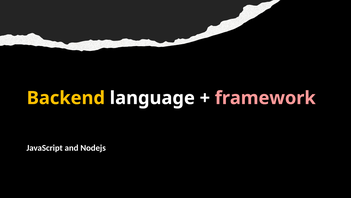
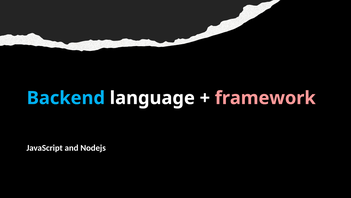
Backend colour: yellow -> light blue
